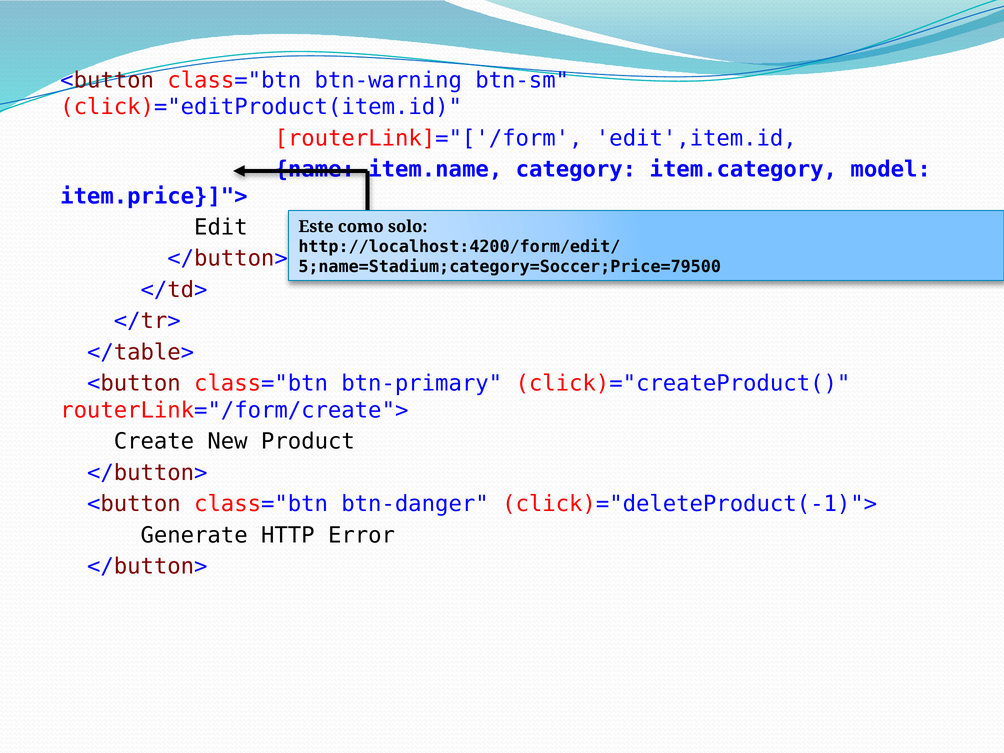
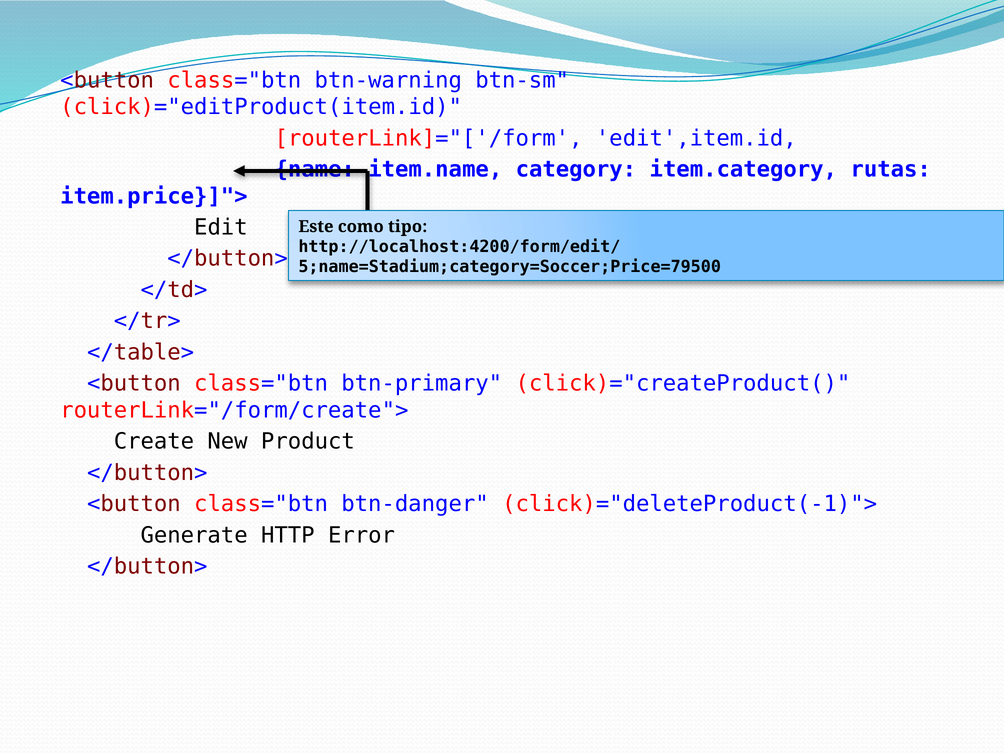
model: model -> rutas
solo: solo -> tipo
